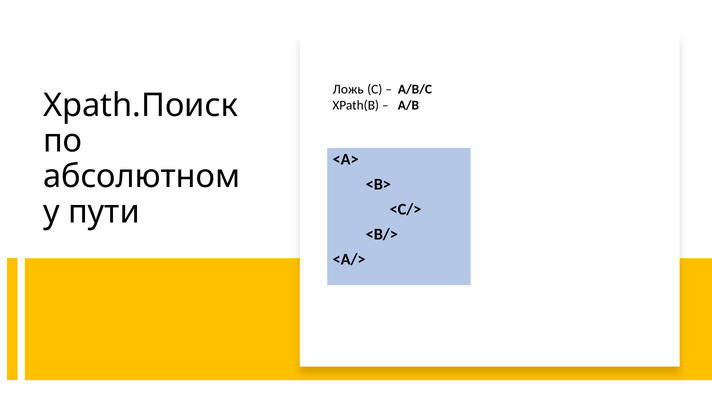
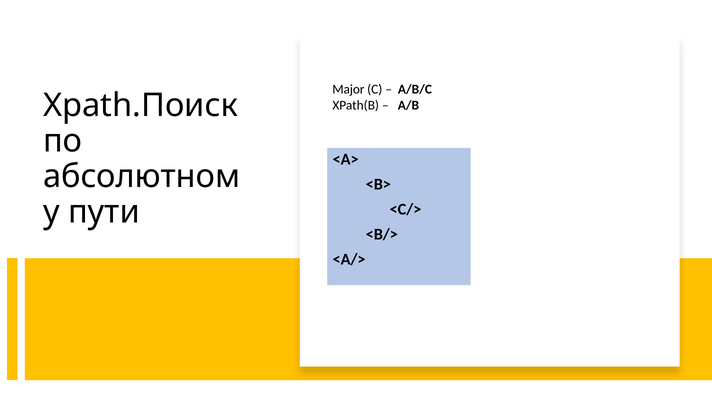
Ложь: Ложь -> Major
